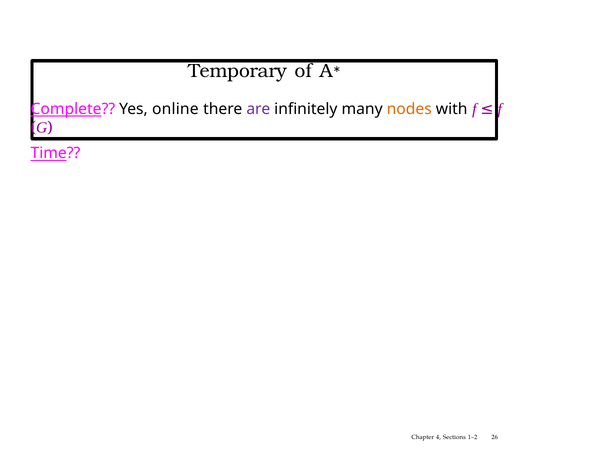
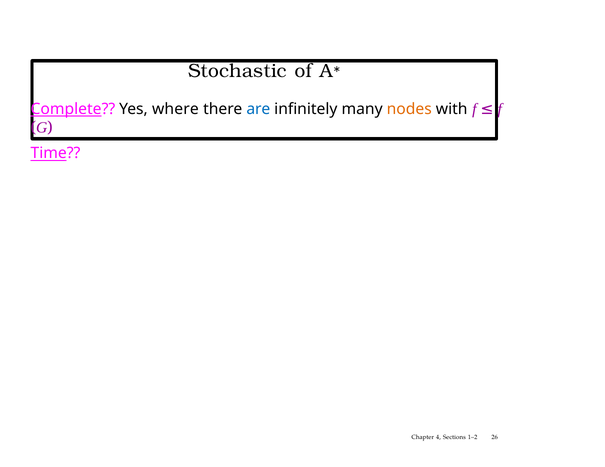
Temporary: Temporary -> Stochastic
online: online -> where
are colour: purple -> blue
